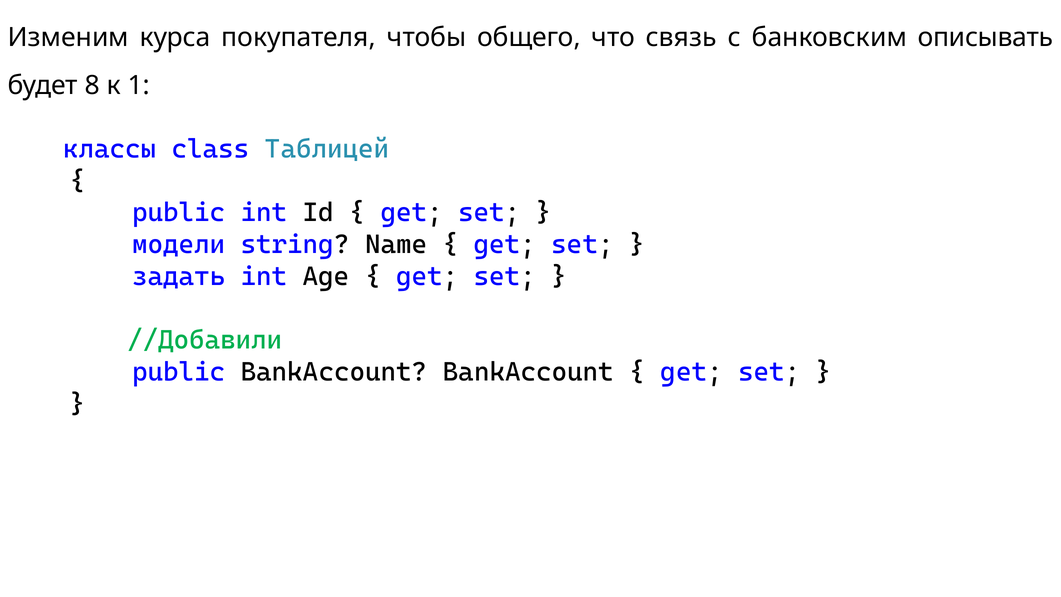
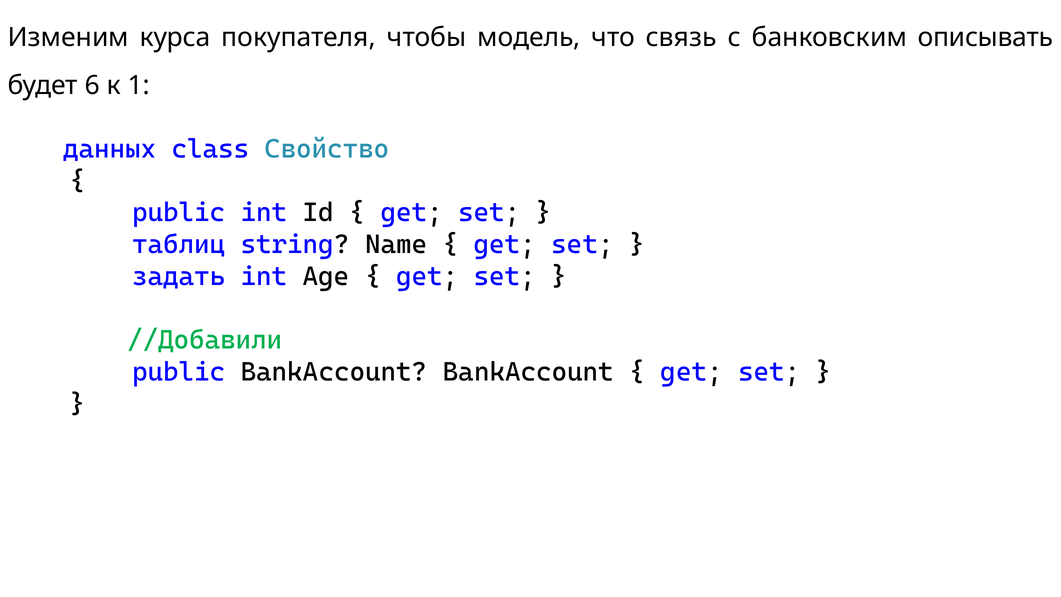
общего: общего -> модель
8: 8 -> 6
классы: классы -> данных
Таблицей: Таблицей -> Свойство
модели: модели -> таблиц
